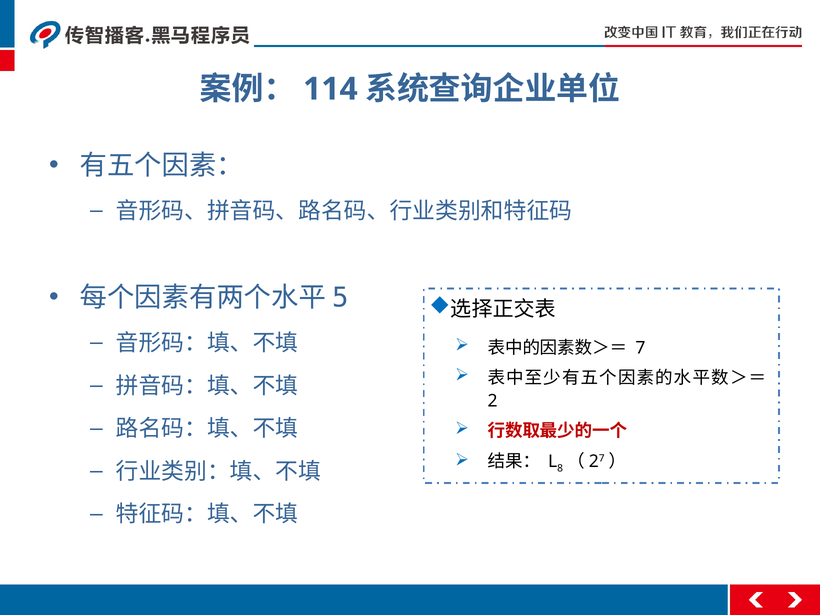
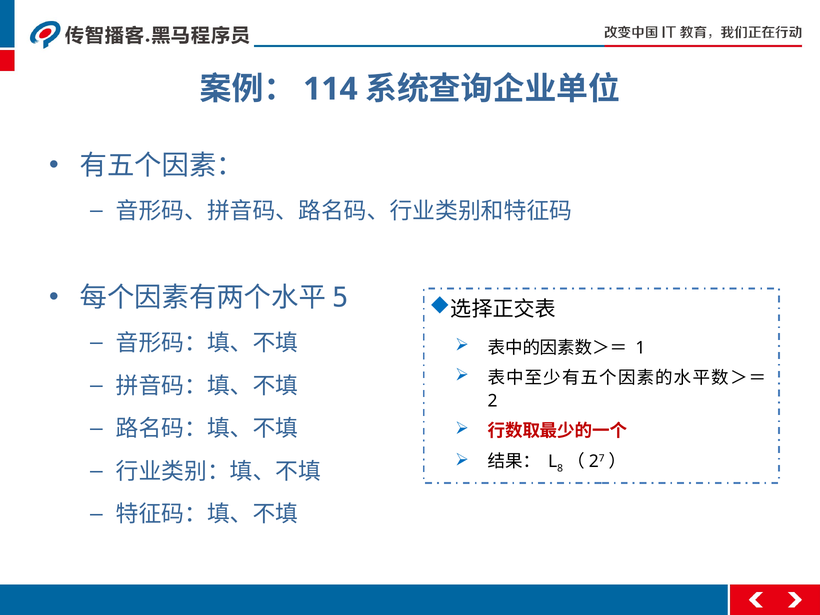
7: 7 -> 1
